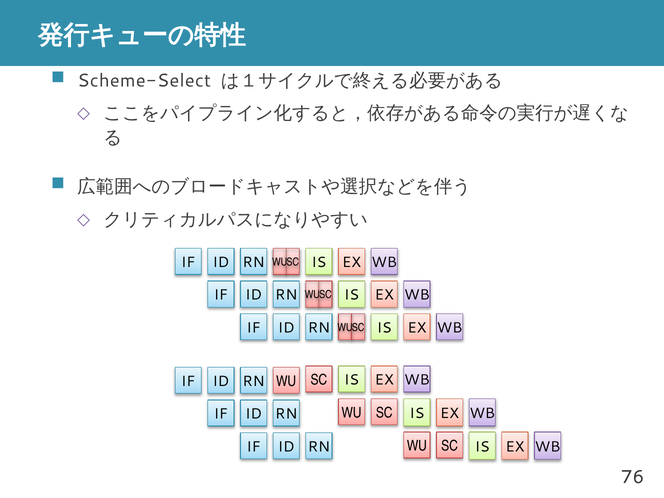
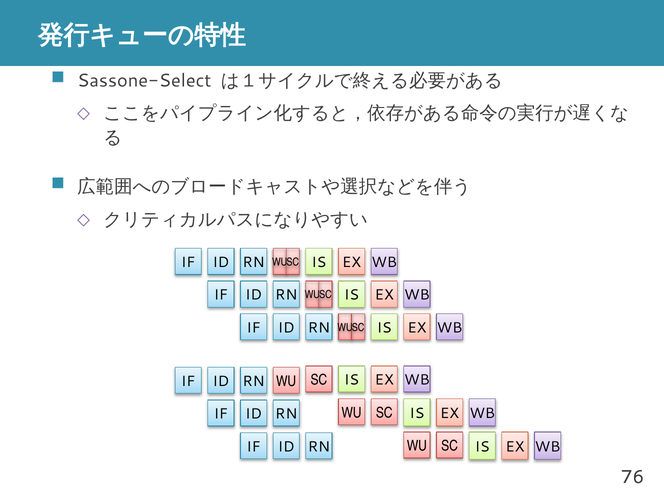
Scheme-Select: Scheme-Select -> Sassone-Select
